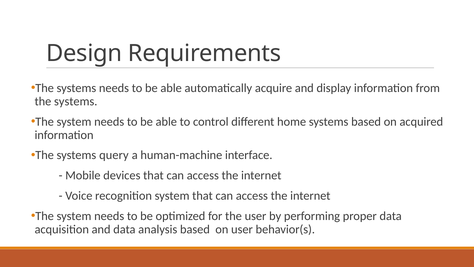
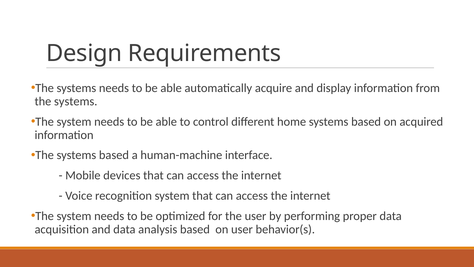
The systems query: query -> based
